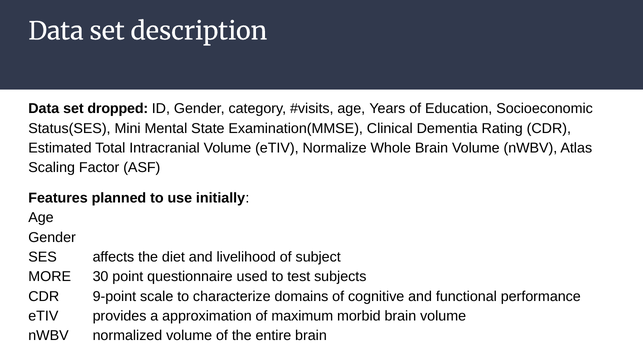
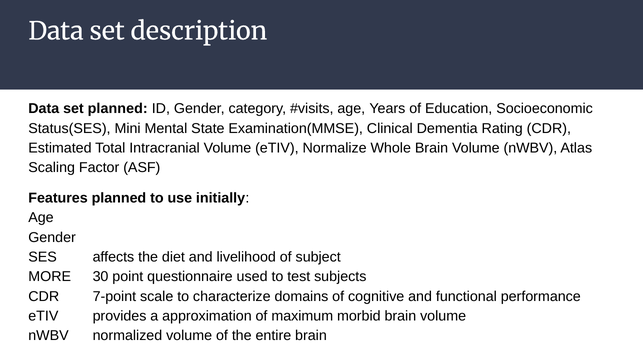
set dropped: dropped -> planned
9-point: 9-point -> 7-point
